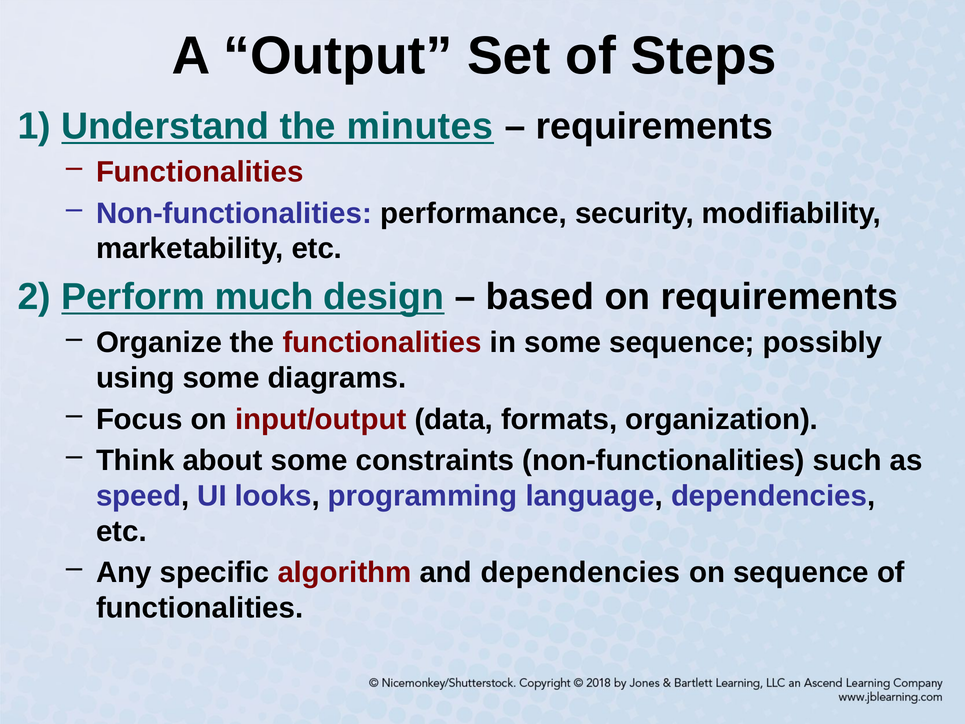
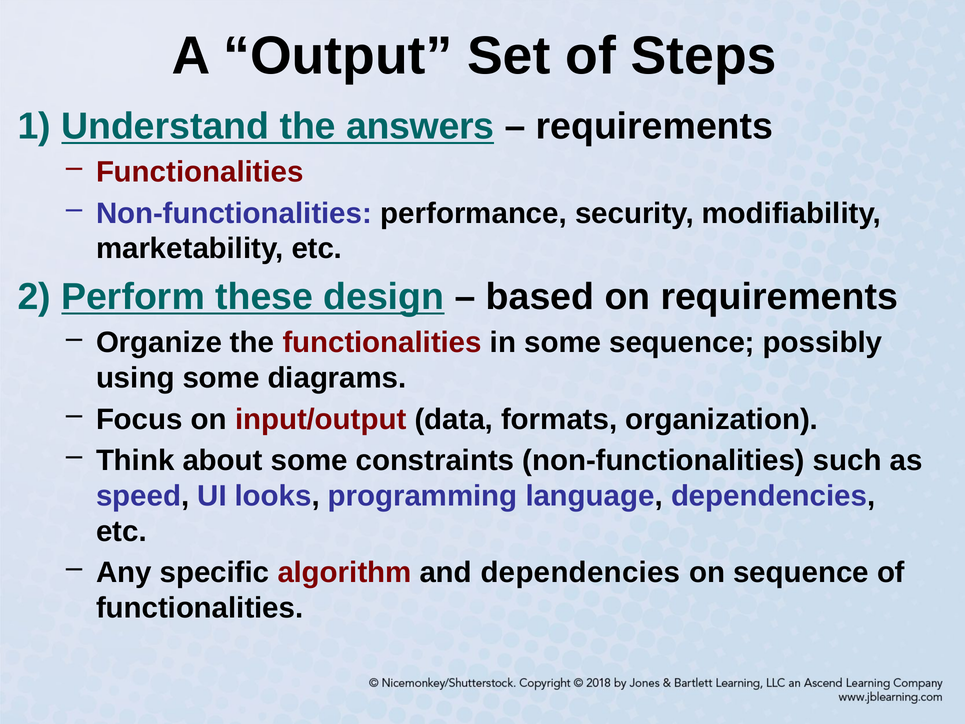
minutes: minutes -> answers
much: much -> these
